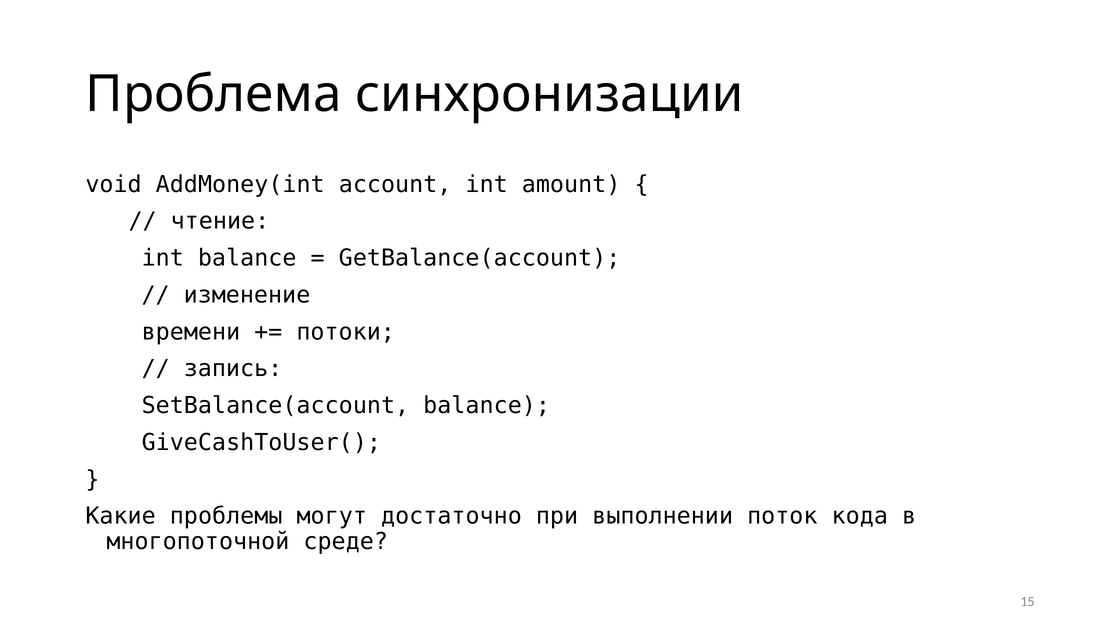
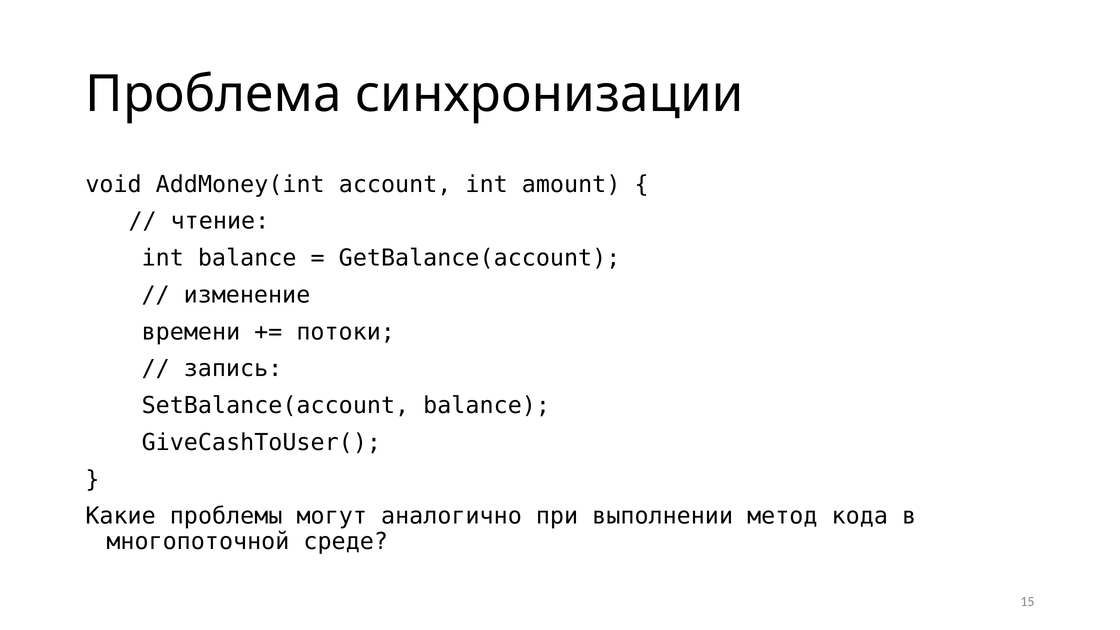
достаточно: достаточно -> аналогично
поток: поток -> метод
